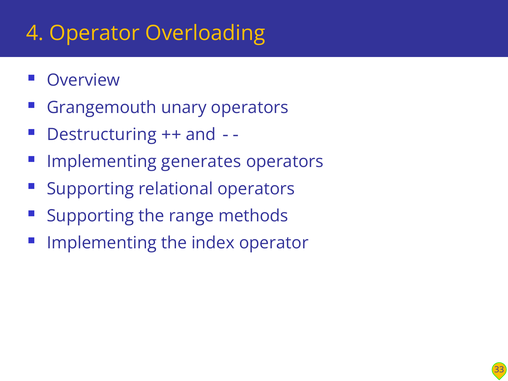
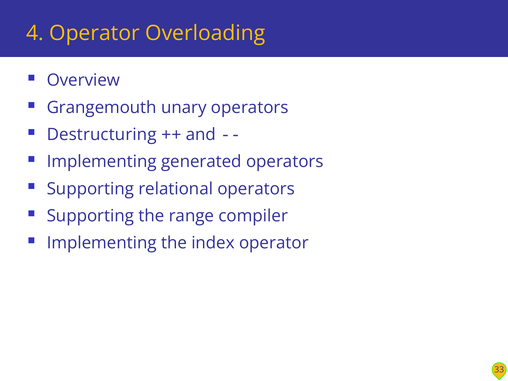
generates: generates -> generated
methods: methods -> compiler
